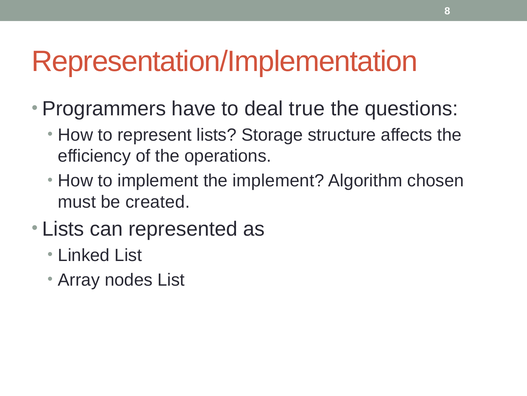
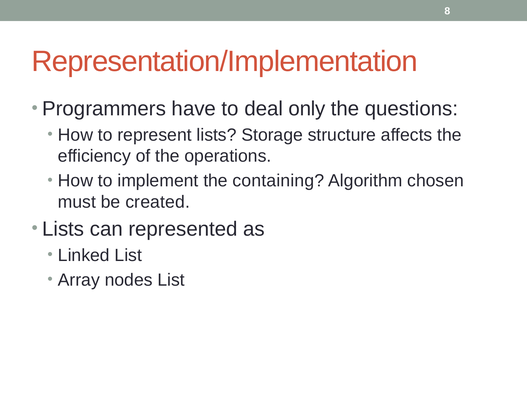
true: true -> only
the implement: implement -> containing
